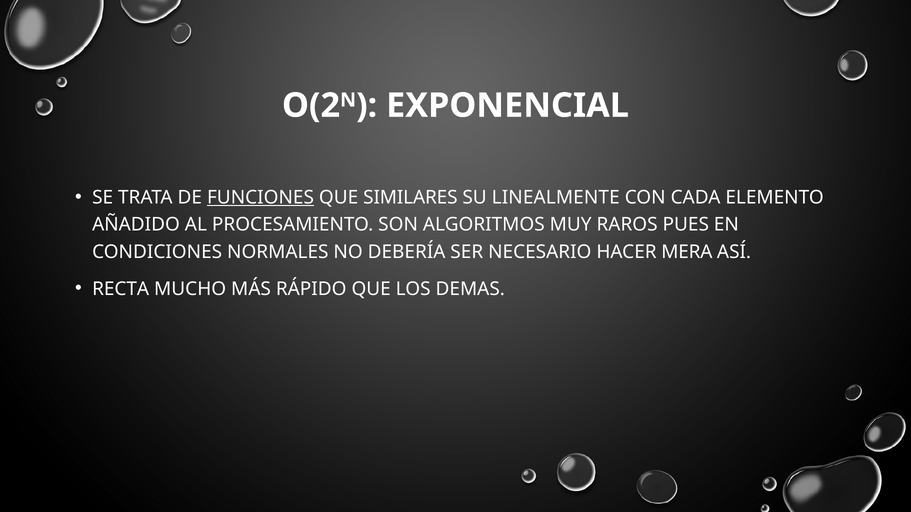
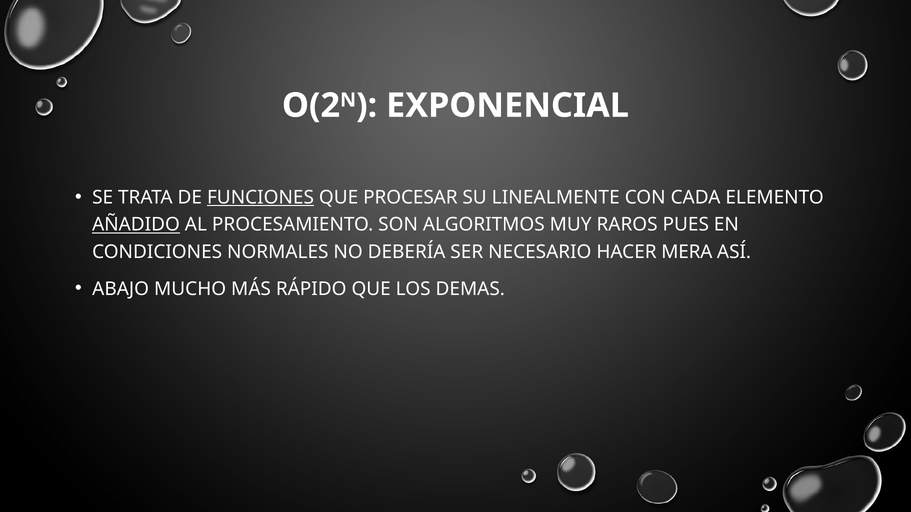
SIMILARES: SIMILARES -> PROCESAR
AÑADIDO underline: none -> present
RECTA: RECTA -> ABAJO
